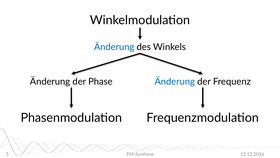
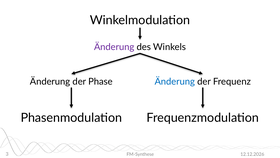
Änderung at (114, 47) colour: blue -> purple
